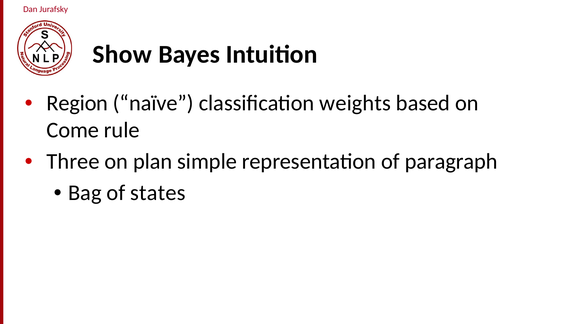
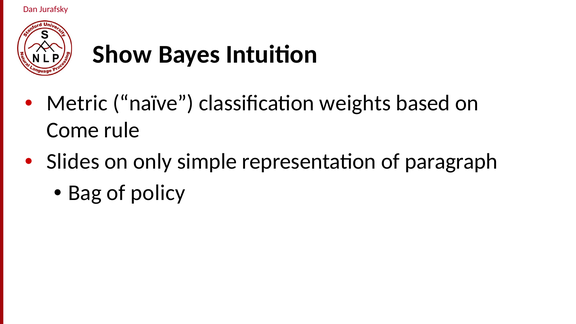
Region: Region -> Metric
Three: Three -> Slides
plan: plan -> only
states: states -> policy
